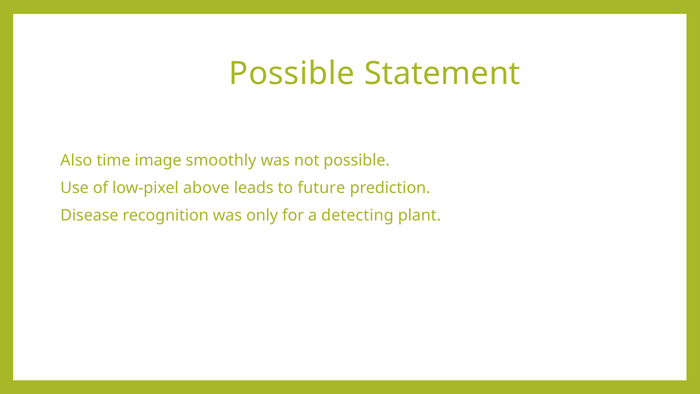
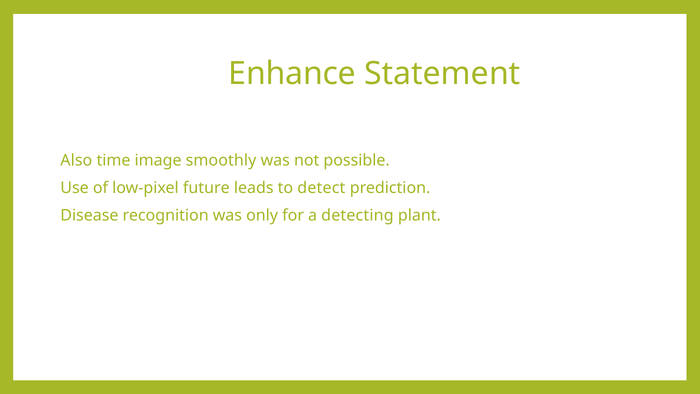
Possible at (292, 74): Possible -> Enhance
above: above -> future
future: future -> detect
